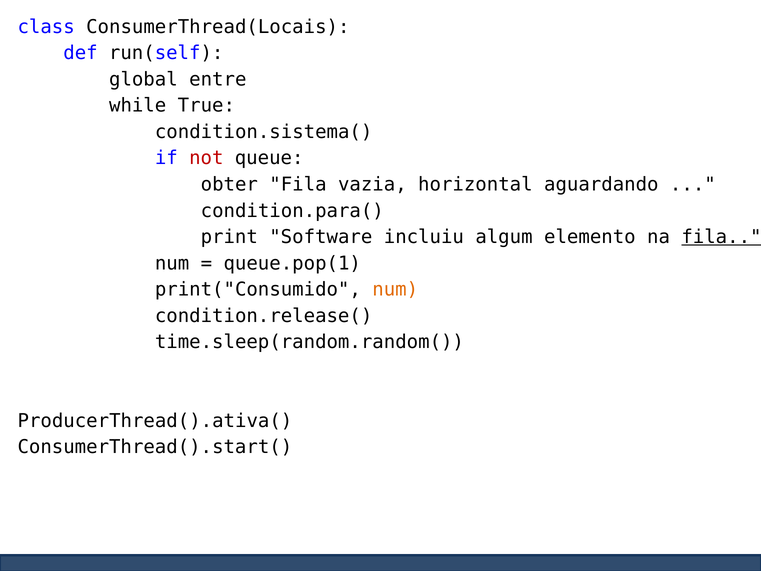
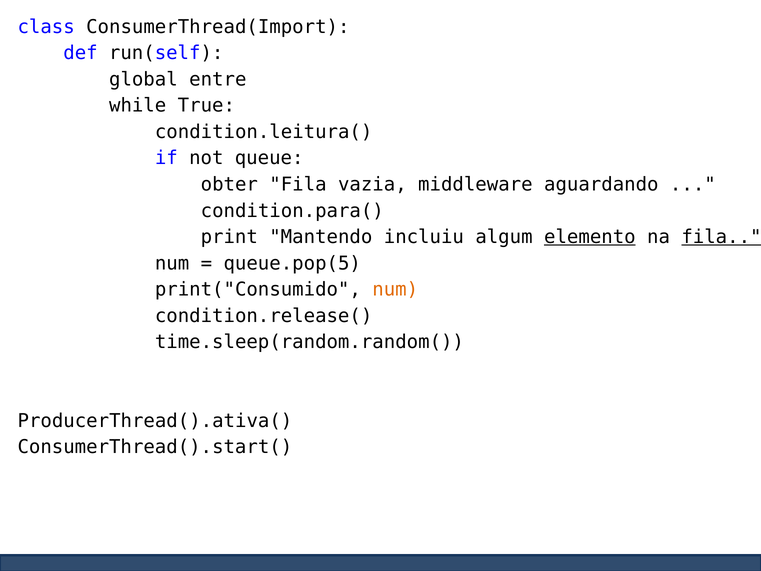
ConsumerThread(Locais: ConsumerThread(Locais -> ConsumerThread(Import
condition.sistema(: condition.sistema( -> condition.leitura(
not colour: red -> black
horizontal: horizontal -> middleware
Software: Software -> Mantendo
elemento underline: none -> present
queue.pop(1: queue.pop(1 -> queue.pop(5
